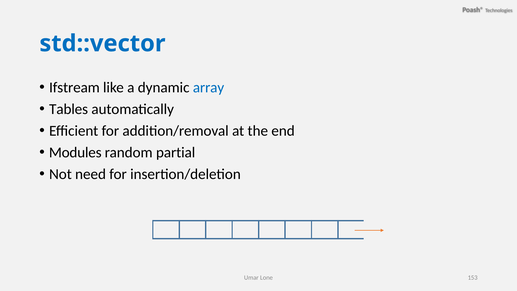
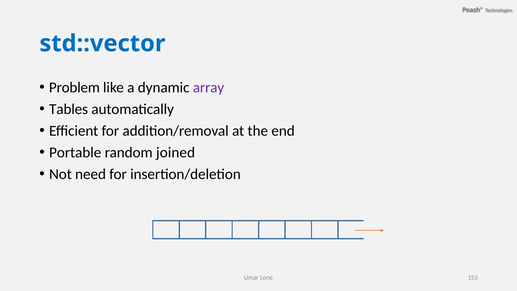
Ifstream: Ifstream -> Problem
array colour: blue -> purple
Modules: Modules -> Portable
partial: partial -> joined
